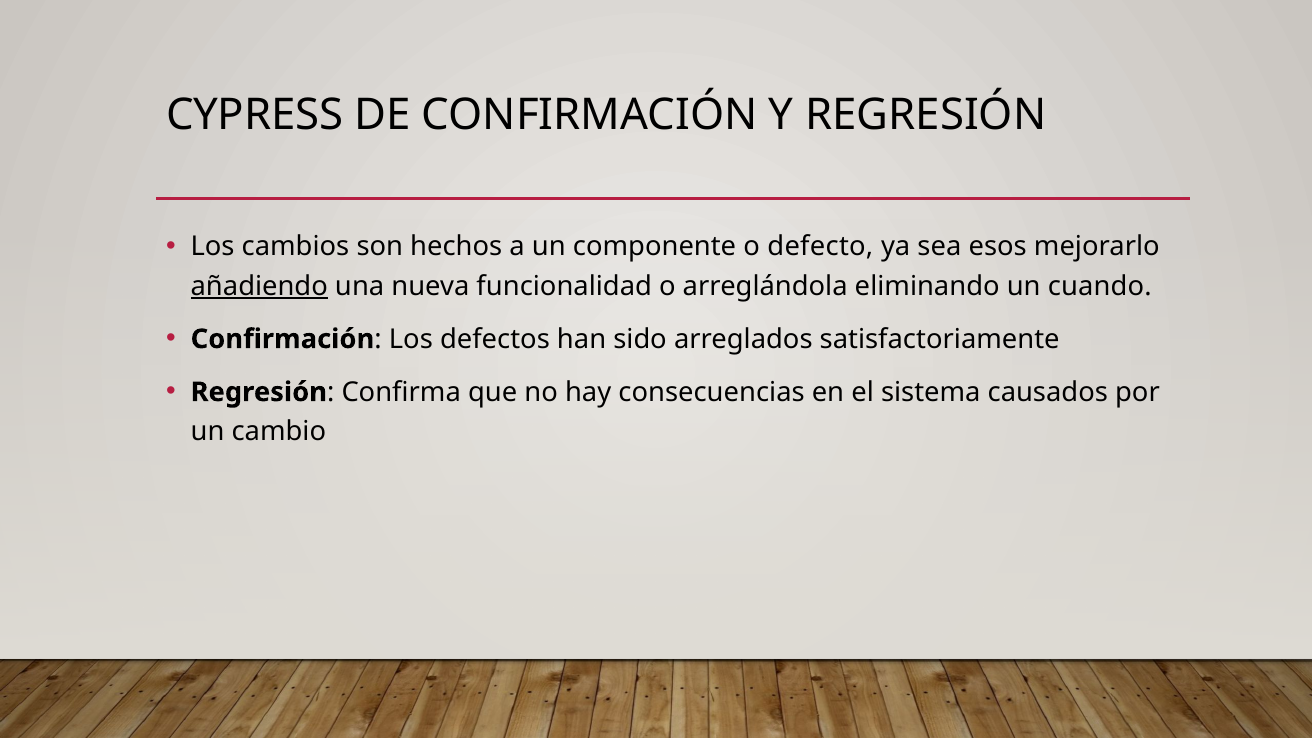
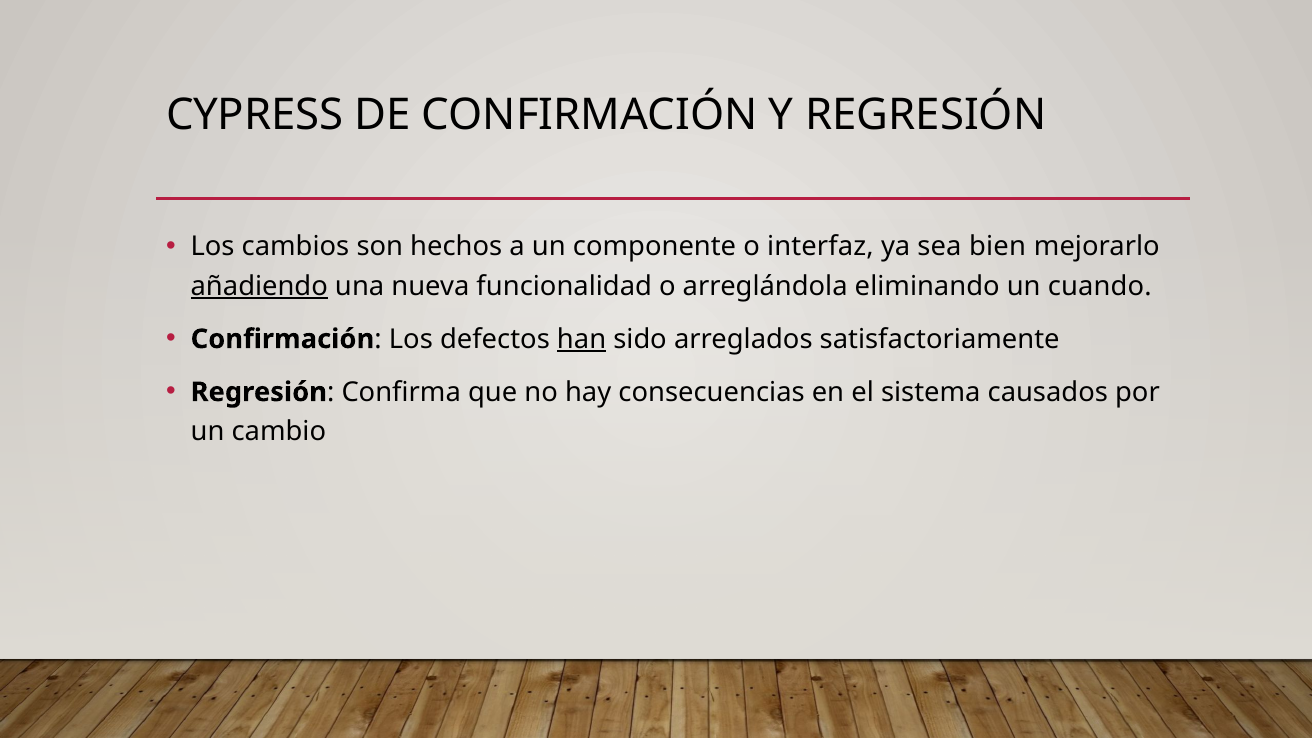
defecto: defecto -> interfaz
esos: esos -> bien
han underline: none -> present
